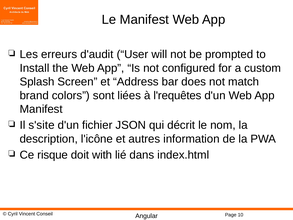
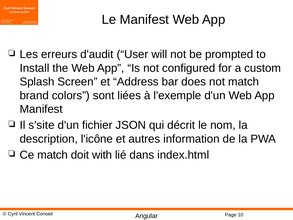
l'requêtes: l'requêtes -> l'exemple
Ce risque: risque -> match
